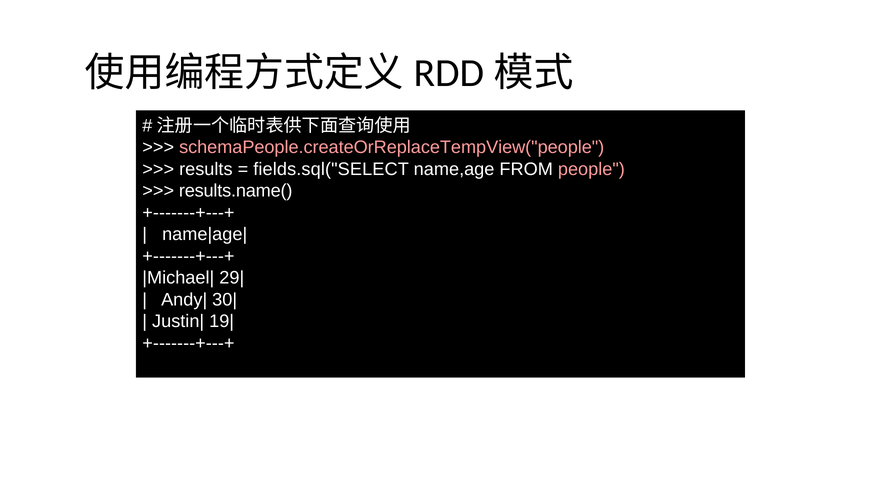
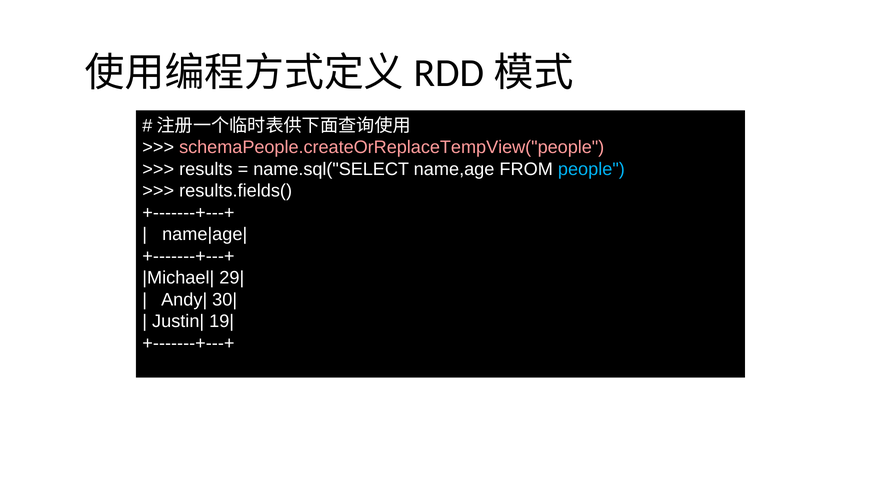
fields.sql("SELECT: fields.sql("SELECT -> name.sql("SELECT
people colour: pink -> light blue
results.name(: results.name( -> results.fields(
